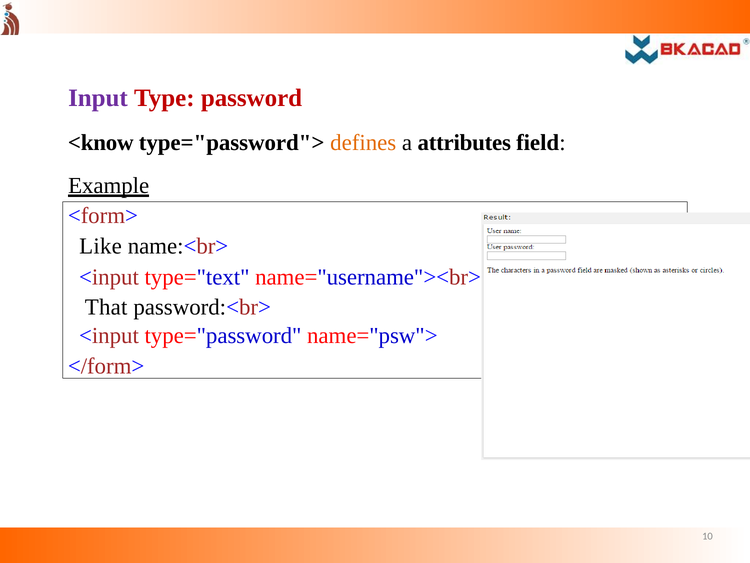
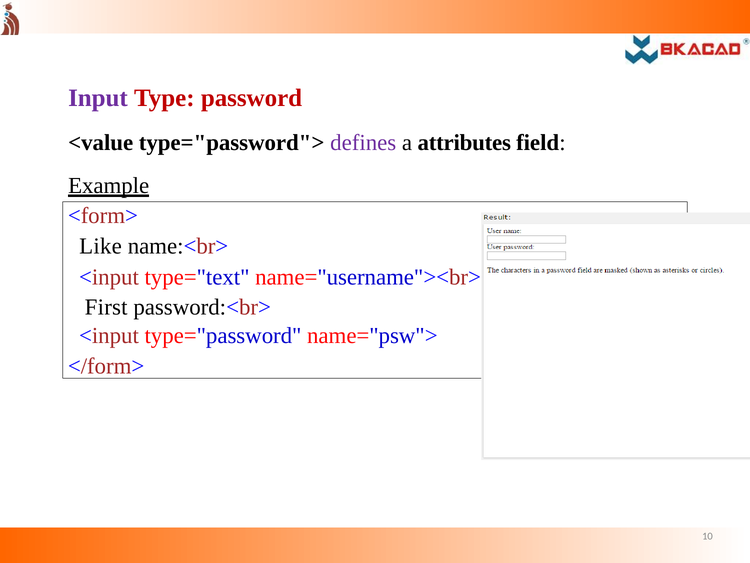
<know: <know -> <value
defines colour: orange -> purple
That: That -> First
